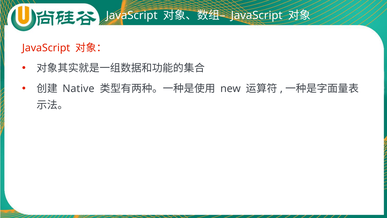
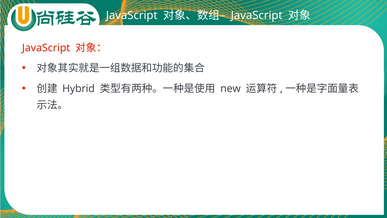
Native: Native -> Hybrid
